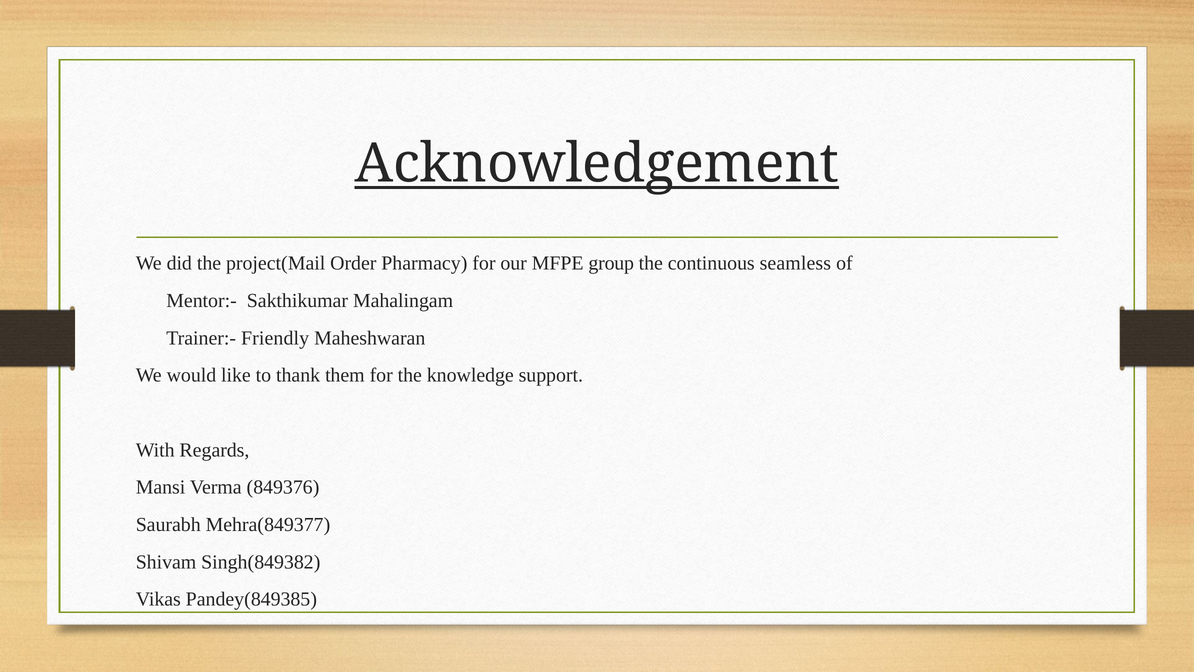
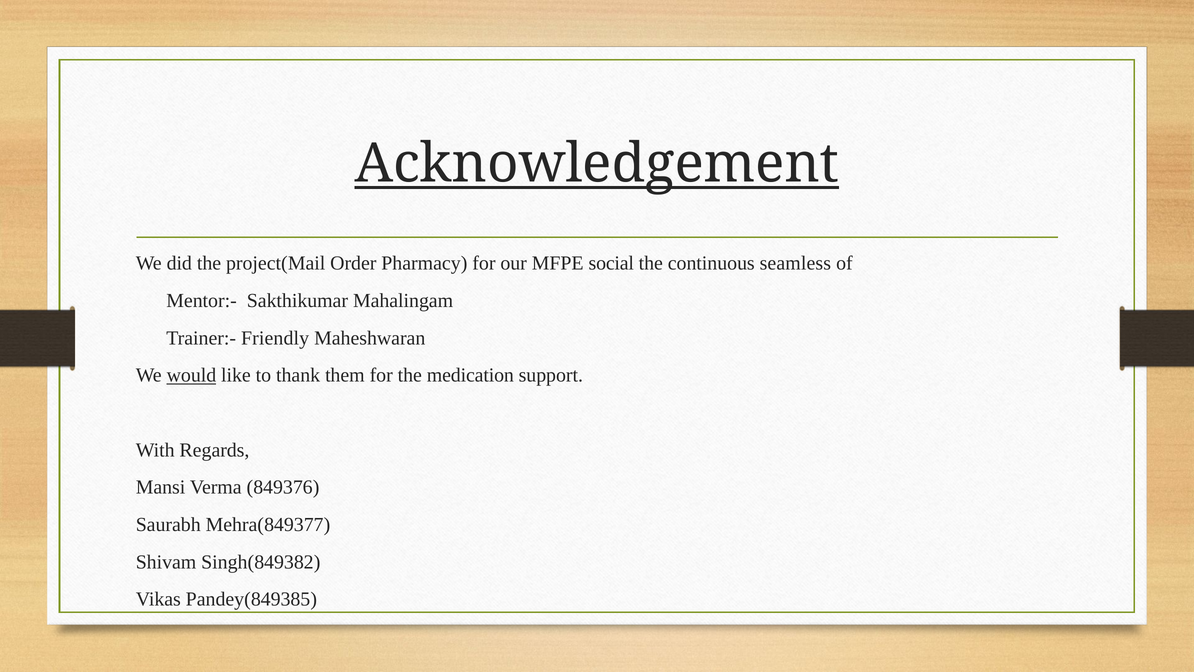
group: group -> social
would underline: none -> present
knowledge: knowledge -> medication
